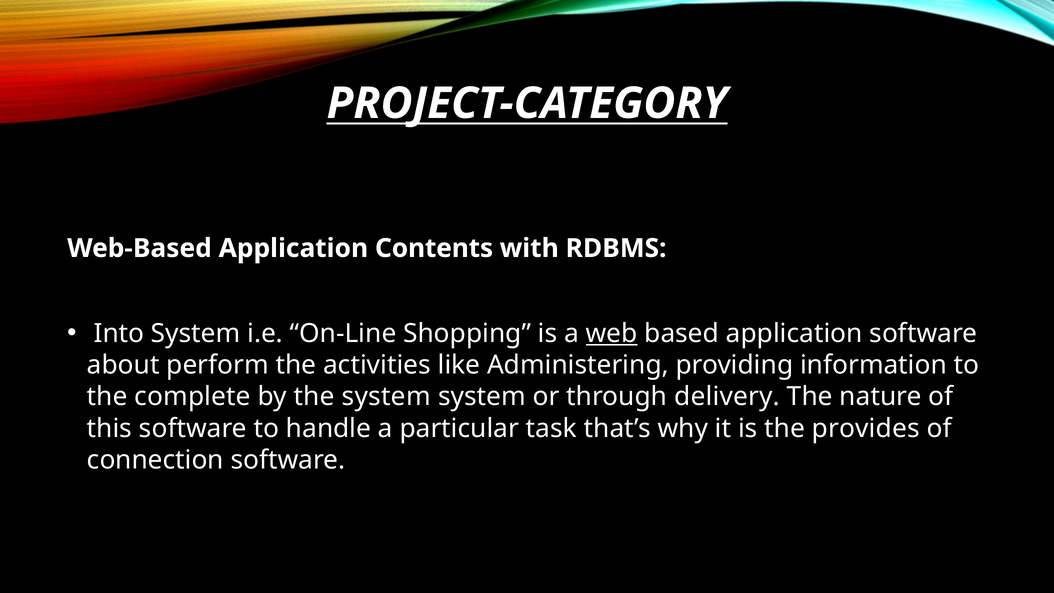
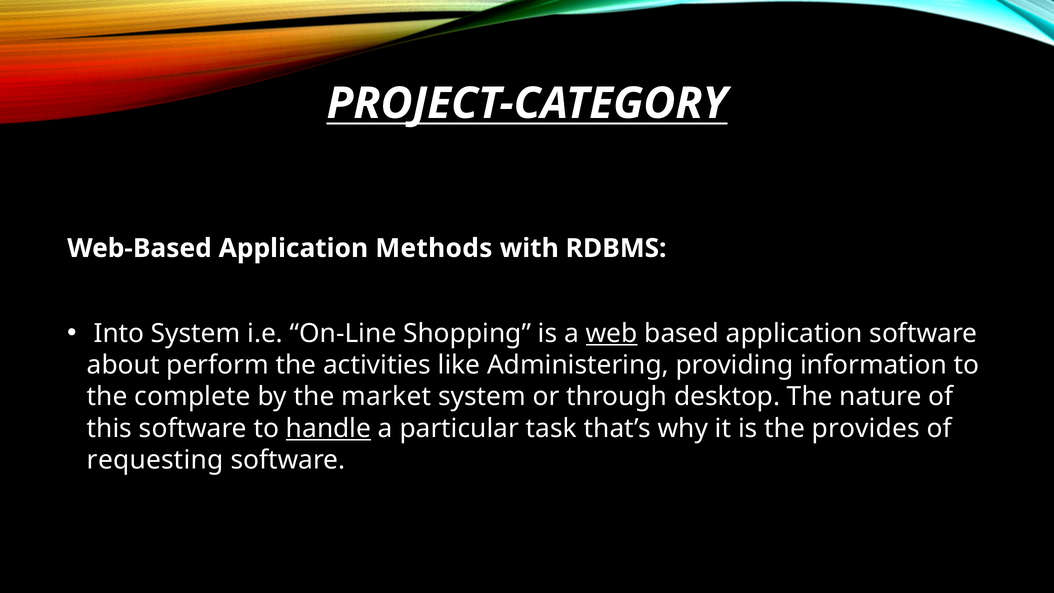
Contents: Contents -> Methods
the system: system -> market
delivery: delivery -> desktop
handle underline: none -> present
connection: connection -> requesting
